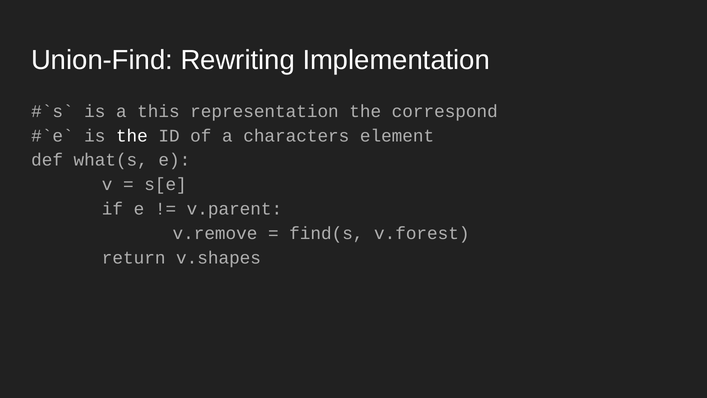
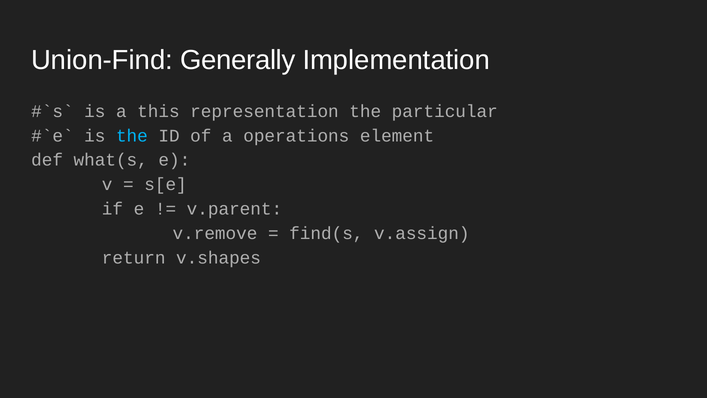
Rewriting: Rewriting -> Generally
correspond: correspond -> particular
the at (132, 136) colour: white -> light blue
characters: characters -> operations
v.forest: v.forest -> v.assign
